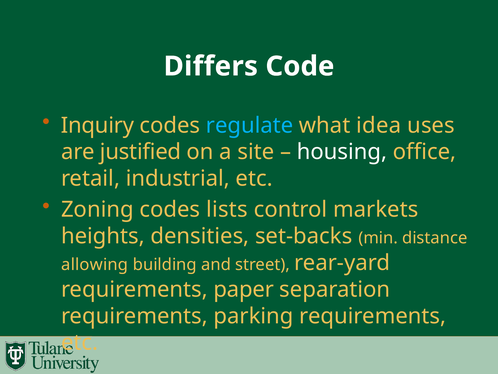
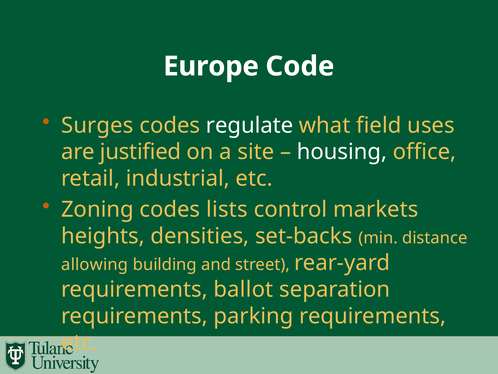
Differs: Differs -> Europe
Inquiry: Inquiry -> Surges
regulate colour: light blue -> white
idea: idea -> field
paper: paper -> ballot
